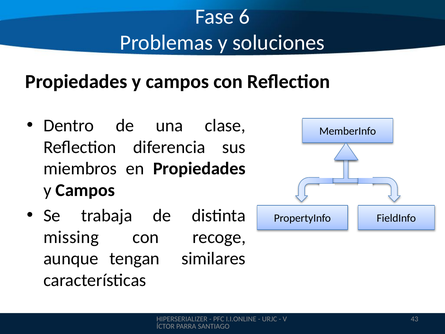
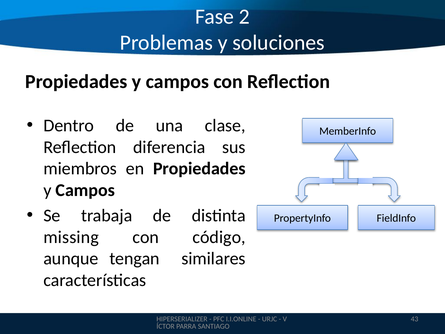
6: 6 -> 2
recoge: recoge -> código
